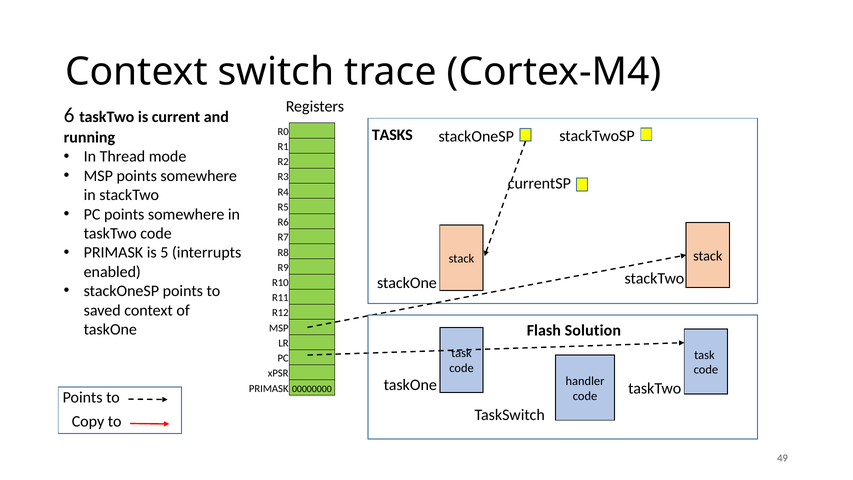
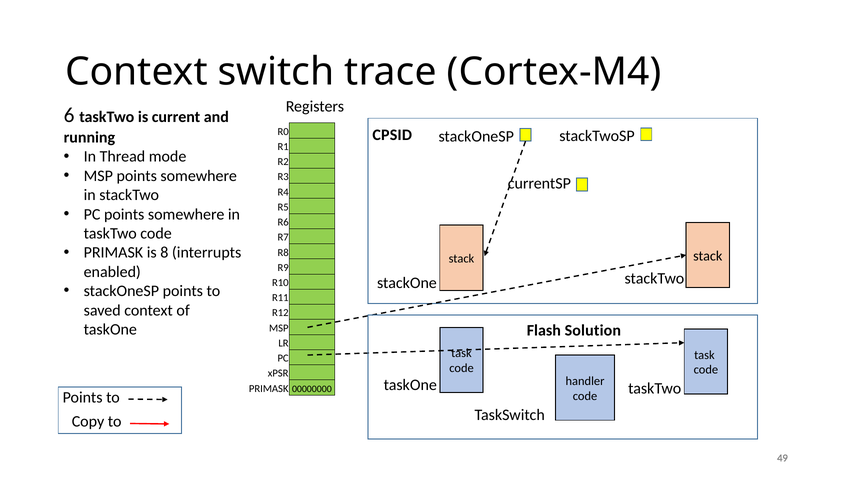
TASKS: TASKS -> CPSID
5: 5 -> 8
